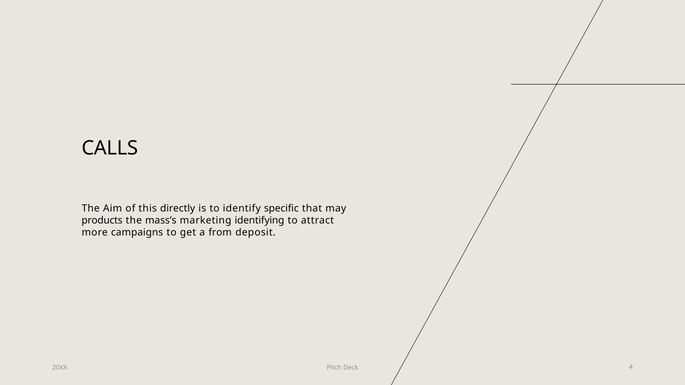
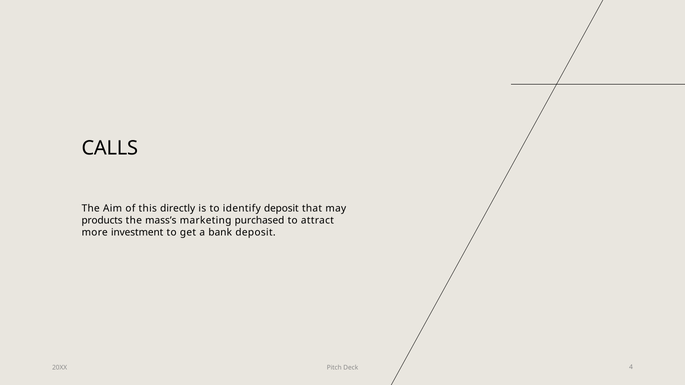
identify specific: specific -> deposit
identifying: identifying -> purchased
campaigns: campaigns -> investment
from: from -> bank
